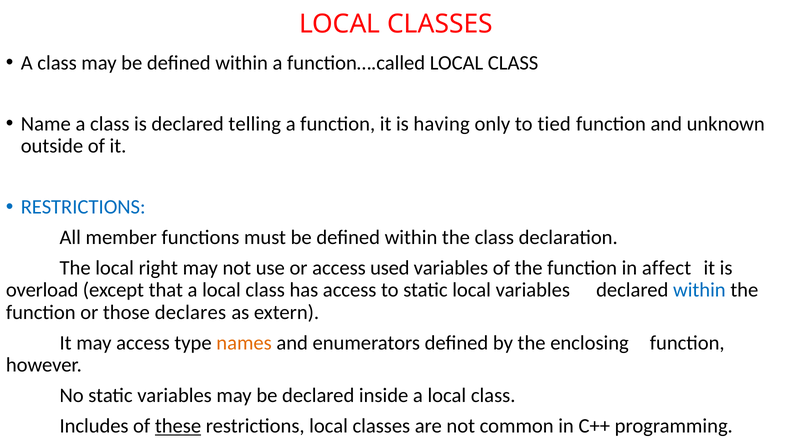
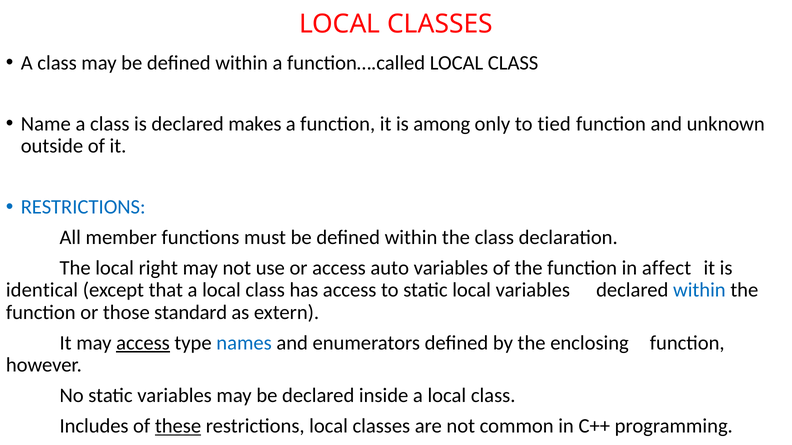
telling: telling -> makes
having: having -> among
used: used -> auto
overload: overload -> identical
declares: declares -> standard
access at (143, 343) underline: none -> present
names colour: orange -> blue
